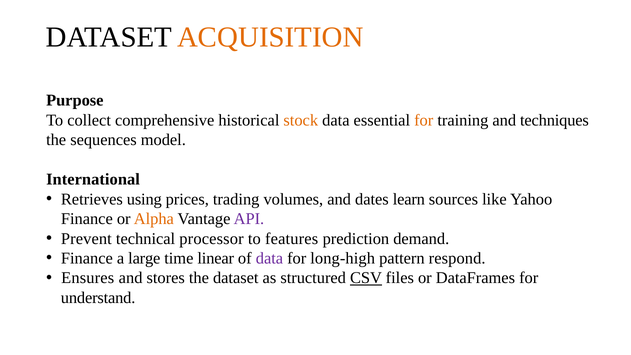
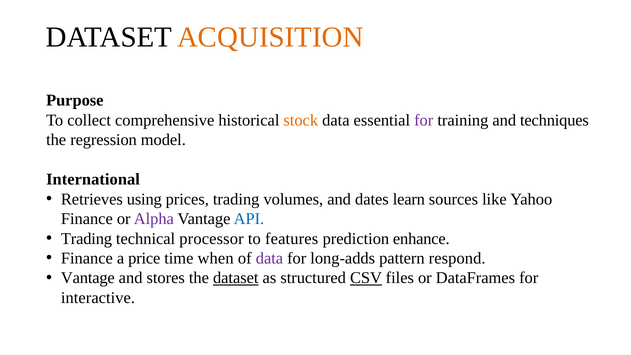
for at (424, 120) colour: orange -> purple
sequences: sequences -> regression
Alpha colour: orange -> purple
API colour: purple -> blue
Prevent at (86, 239): Prevent -> Trading
demand: demand -> enhance
large: large -> price
linear: linear -> when
long-high: long-high -> long-adds
Ensures at (88, 278): Ensures -> Vantage
dataset at (236, 278) underline: none -> present
understand: understand -> interactive
